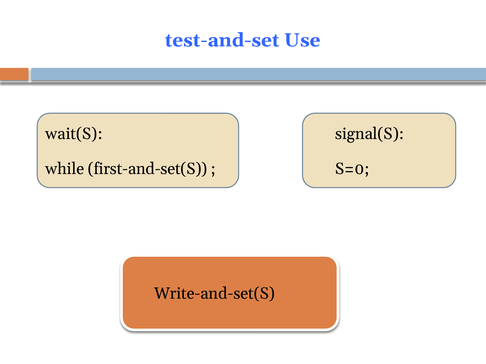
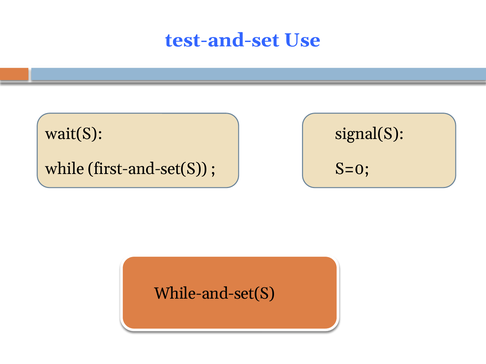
Write-and-set(S: Write-and-set(S -> While-and-set(S
